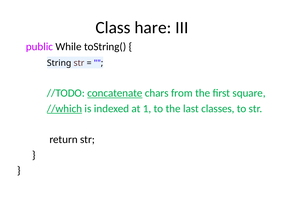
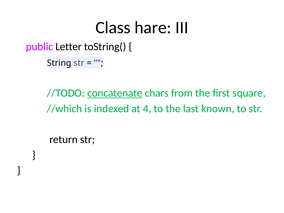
While: While -> Letter
//which underline: present -> none
1: 1 -> 4
classes: classes -> known
